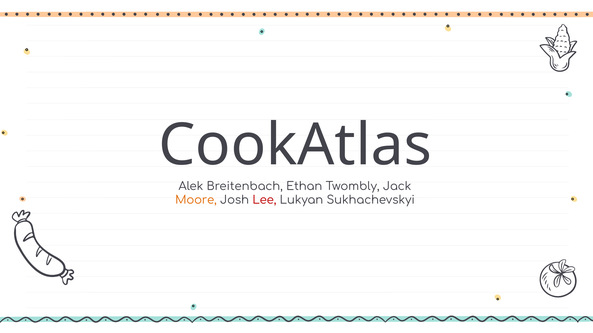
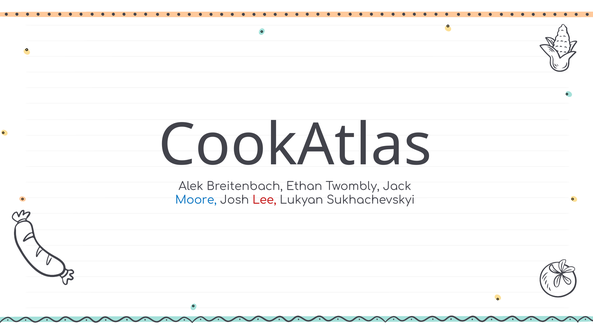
Moore colour: orange -> blue
